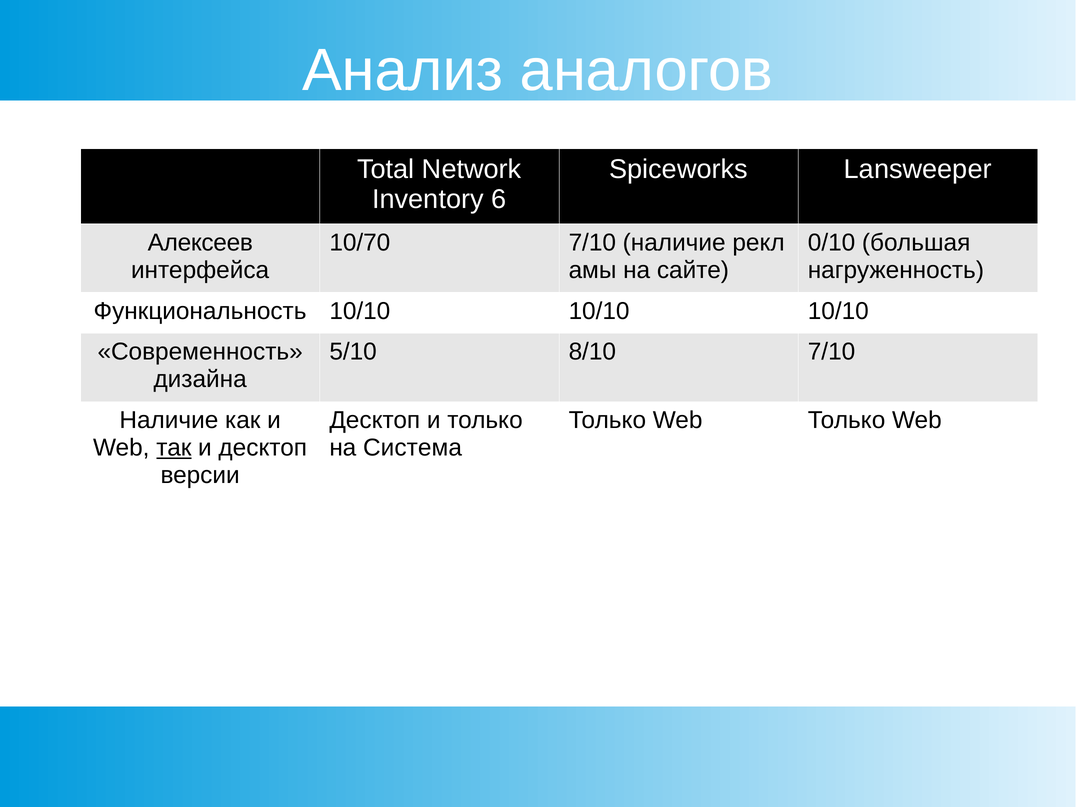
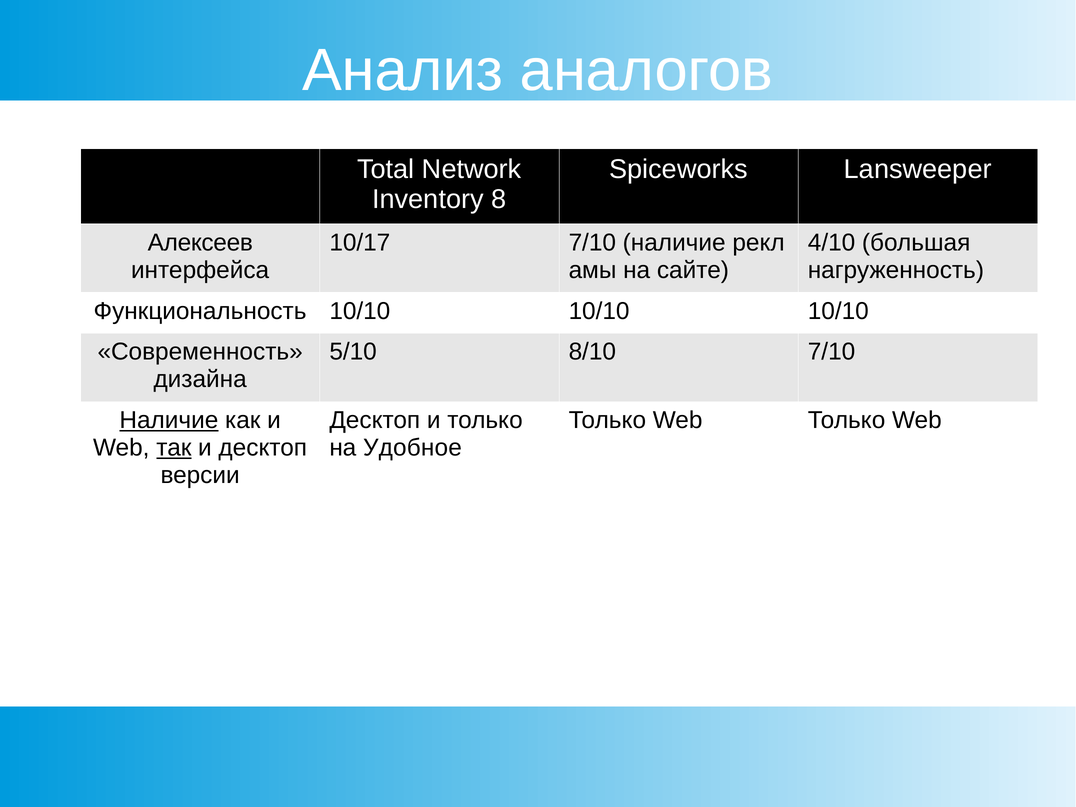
6: 6 -> 8
10/70: 10/70 -> 10/17
0/10: 0/10 -> 4/10
Наличие at (169, 420) underline: none -> present
Система: Система -> Удобное
